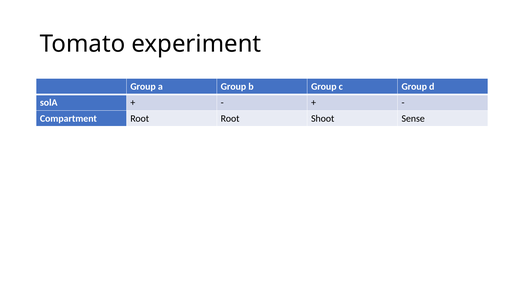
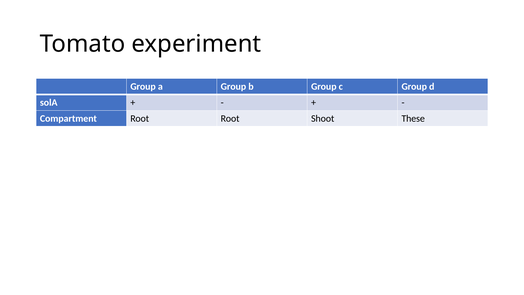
Sense: Sense -> These
